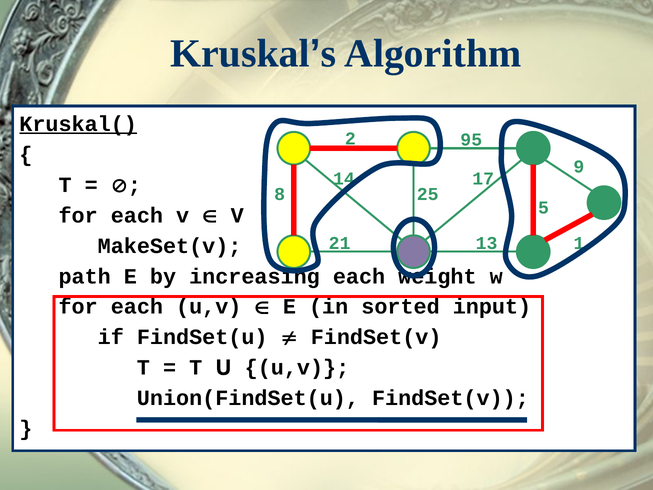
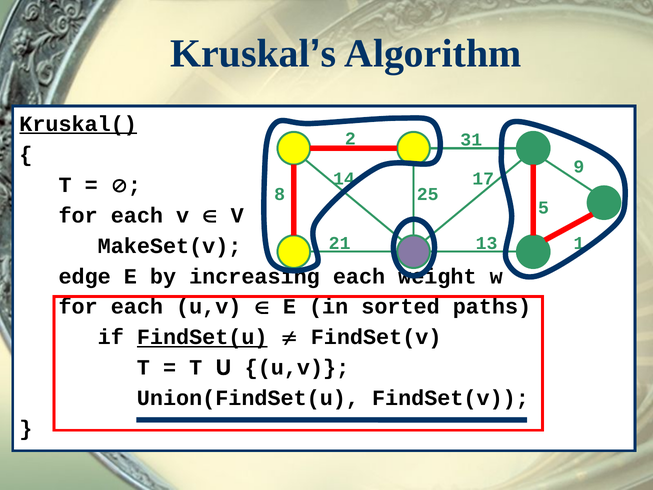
95: 95 -> 31
path: path -> edge
input: input -> paths
FindSet(u underline: none -> present
